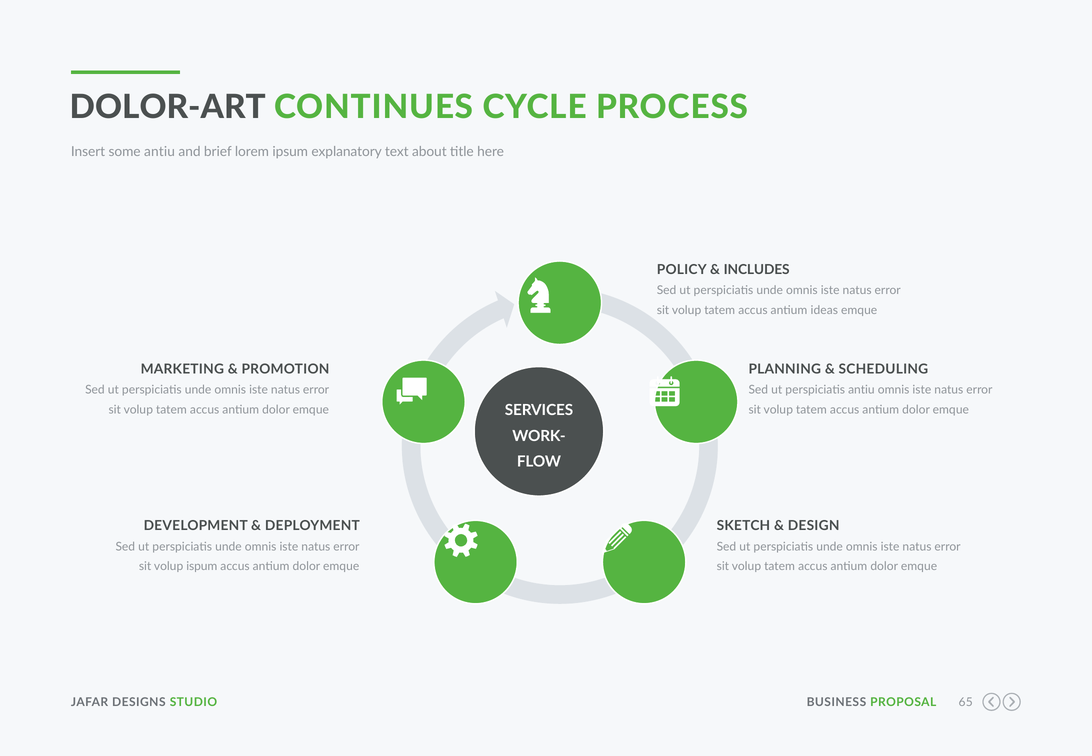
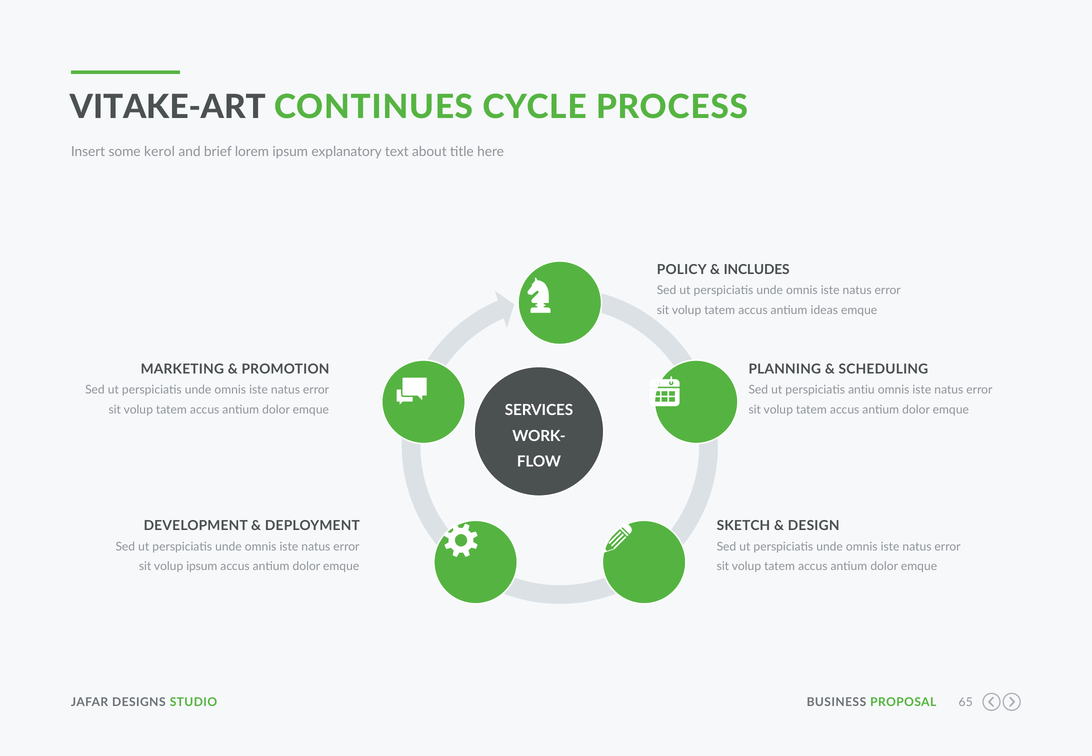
DOLOR-ART: DOLOR-ART -> VITAKE-ART
some antiu: antiu -> kerol
volup ispum: ispum -> ipsum
